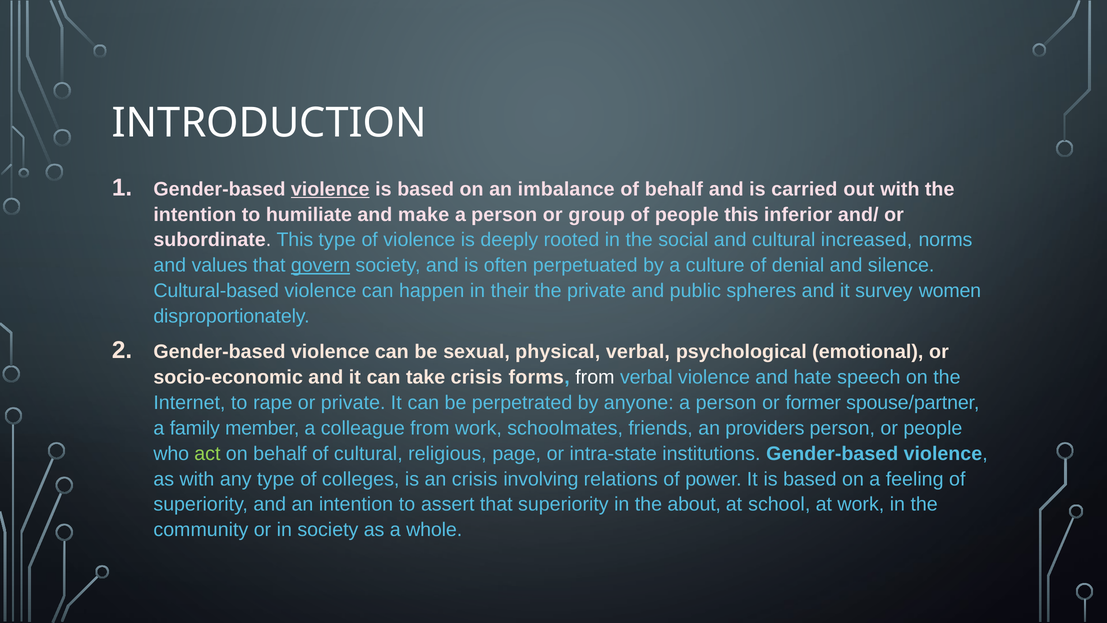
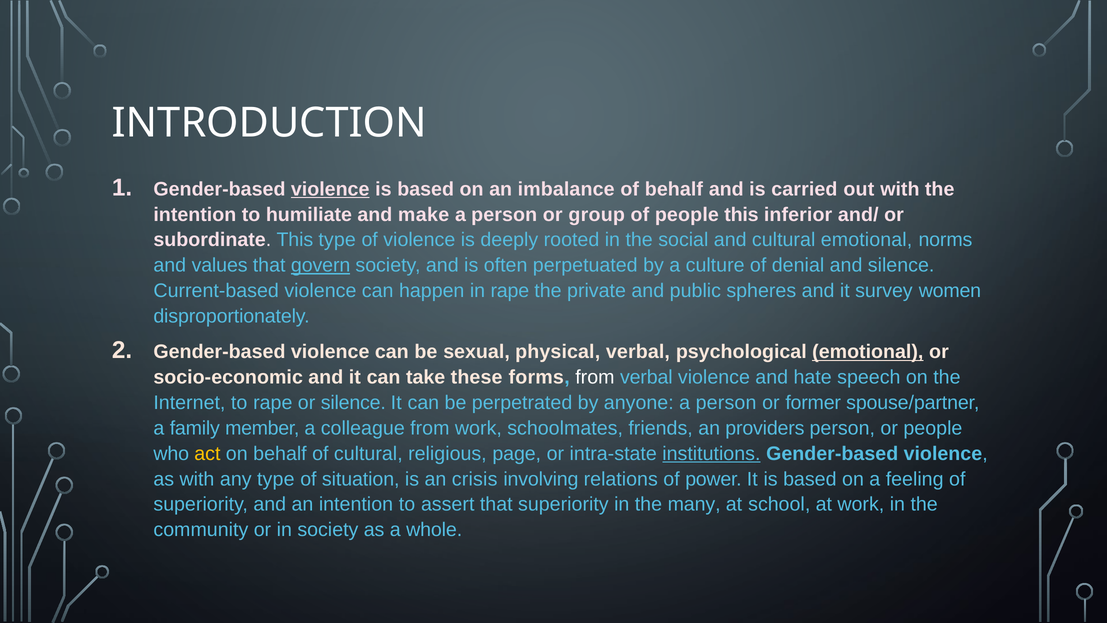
cultural increased: increased -> emotional
Cultural-based: Cultural-based -> Current-based
in their: their -> rape
emotional at (868, 352) underline: none -> present
take crisis: crisis -> these
or private: private -> silence
act colour: light green -> yellow
institutions underline: none -> present
colleges: colleges -> situation
about: about -> many
